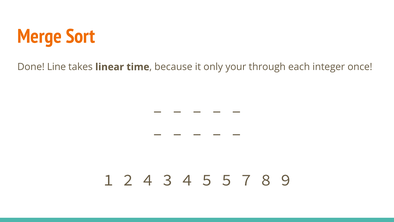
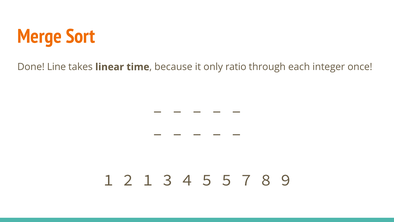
your: your -> ratio
2 4: 4 -> 1
